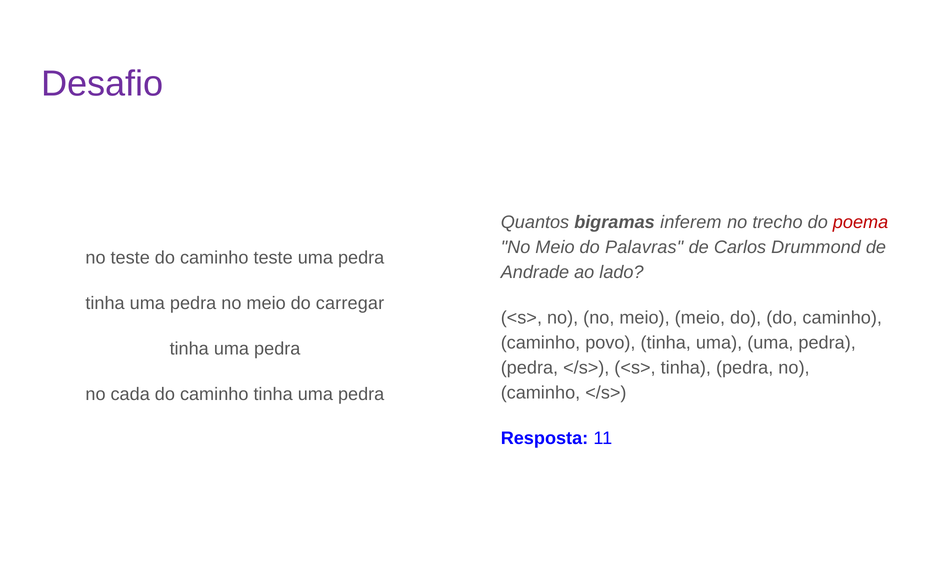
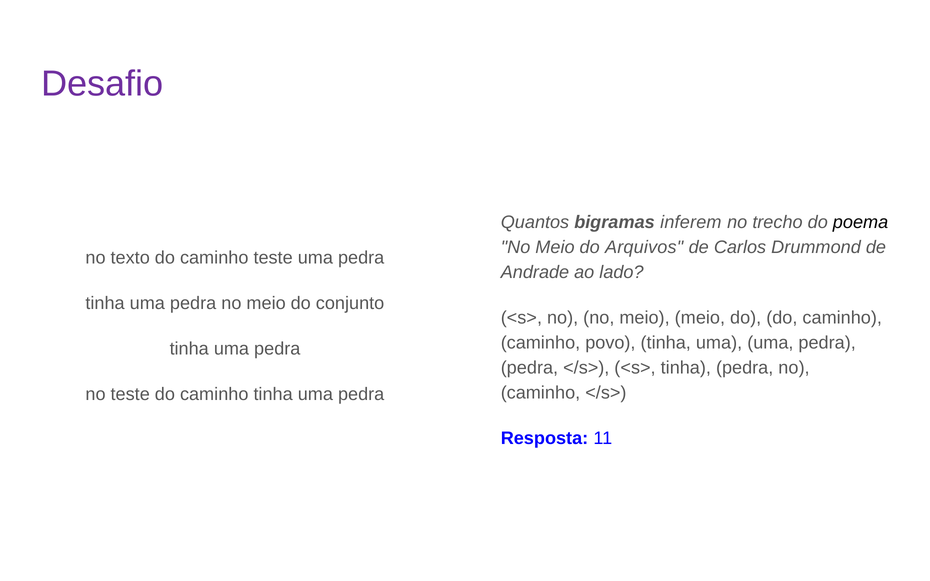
poema colour: red -> black
Palavras: Palavras -> Arquivos
no teste: teste -> texto
carregar: carregar -> conjunto
no cada: cada -> teste
